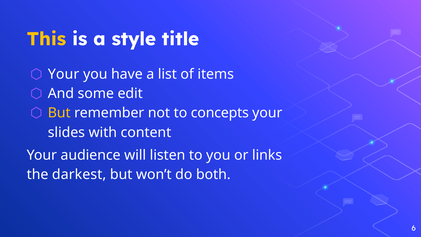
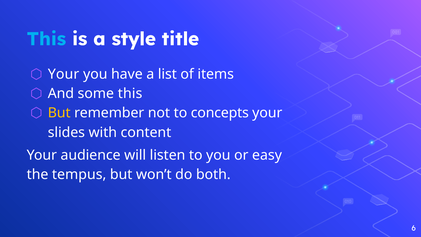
This at (46, 39) colour: yellow -> light blue
some edit: edit -> this
links: links -> easy
darkest: darkest -> tempus
